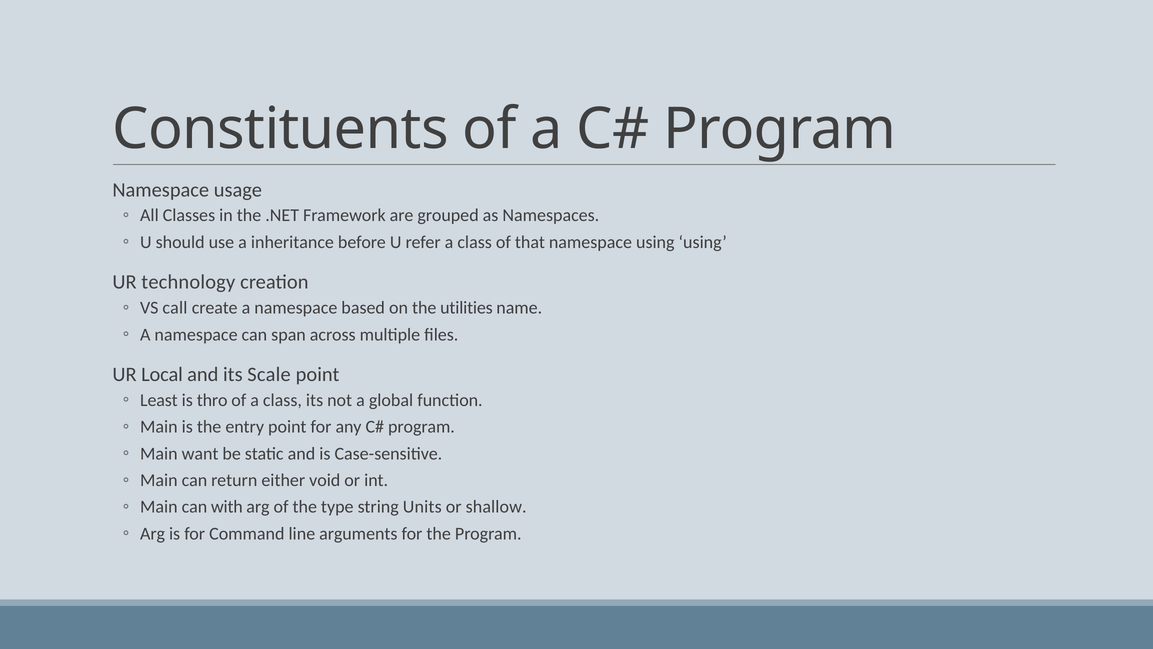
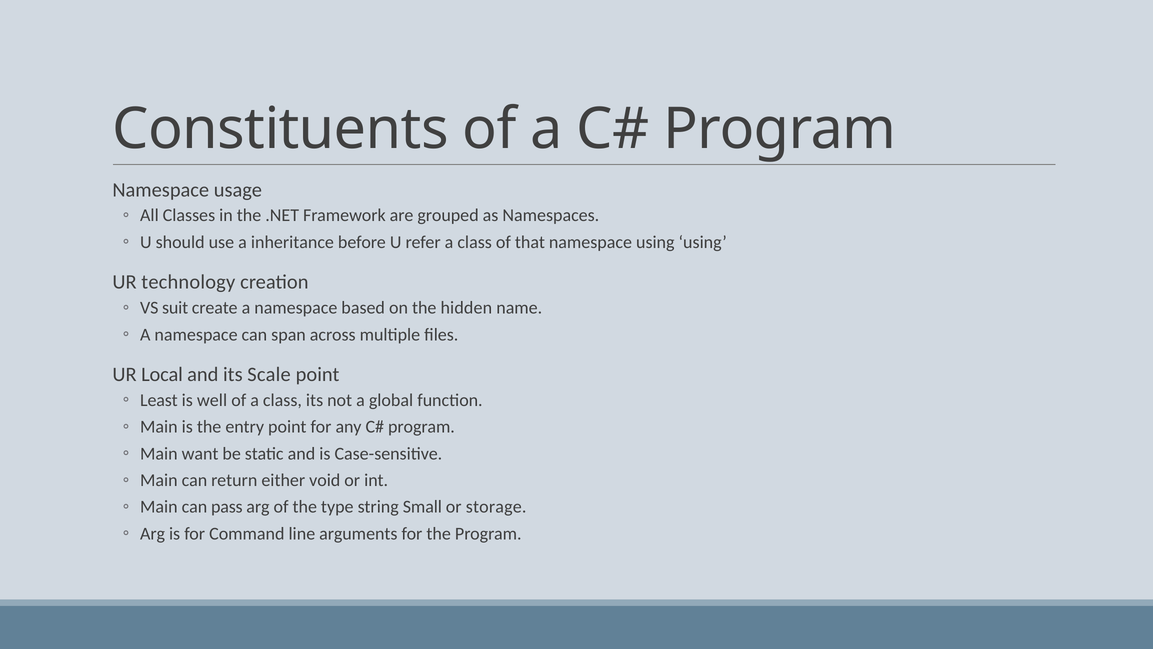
call: call -> suit
utilities: utilities -> hidden
thro: thro -> well
with: with -> pass
Units: Units -> Small
shallow: shallow -> storage
